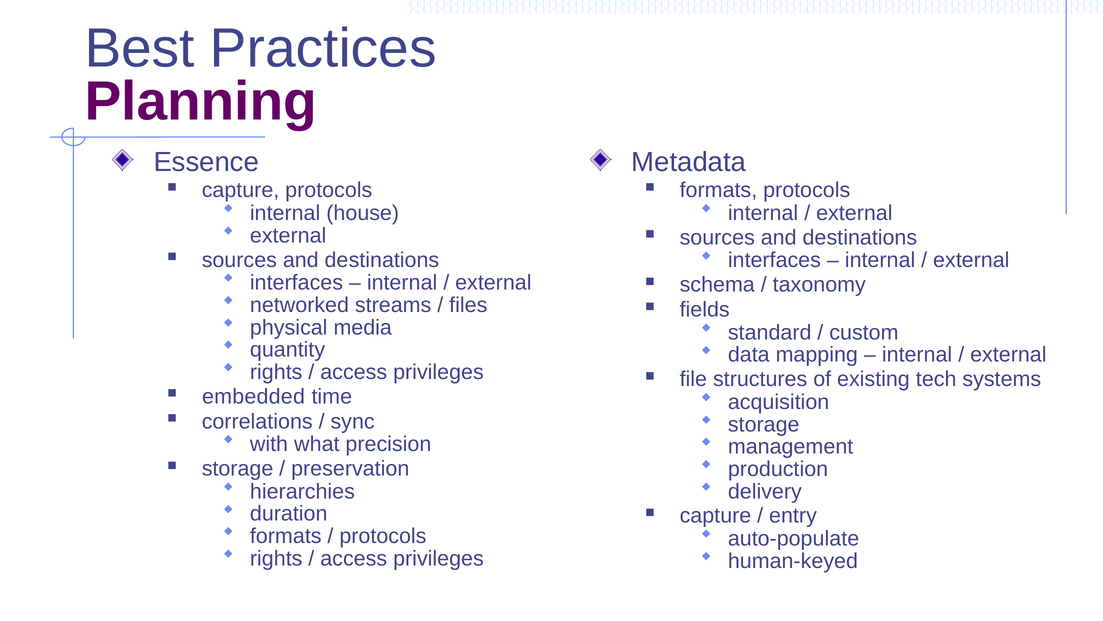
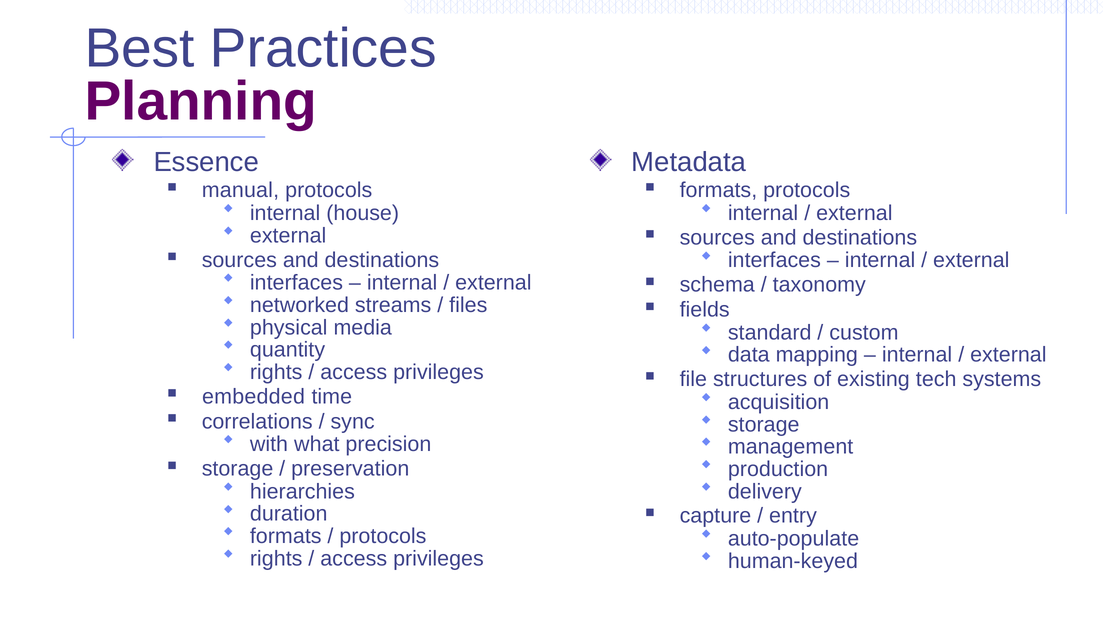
capture at (241, 190): capture -> manual
